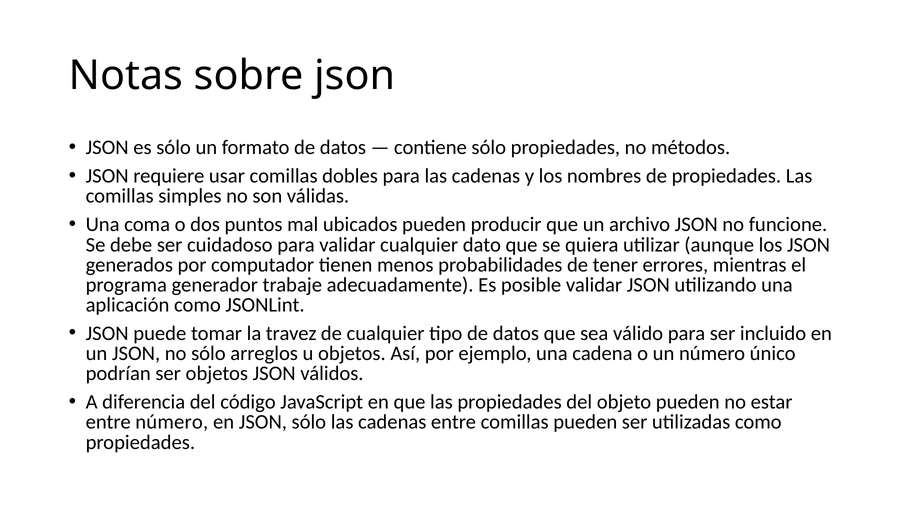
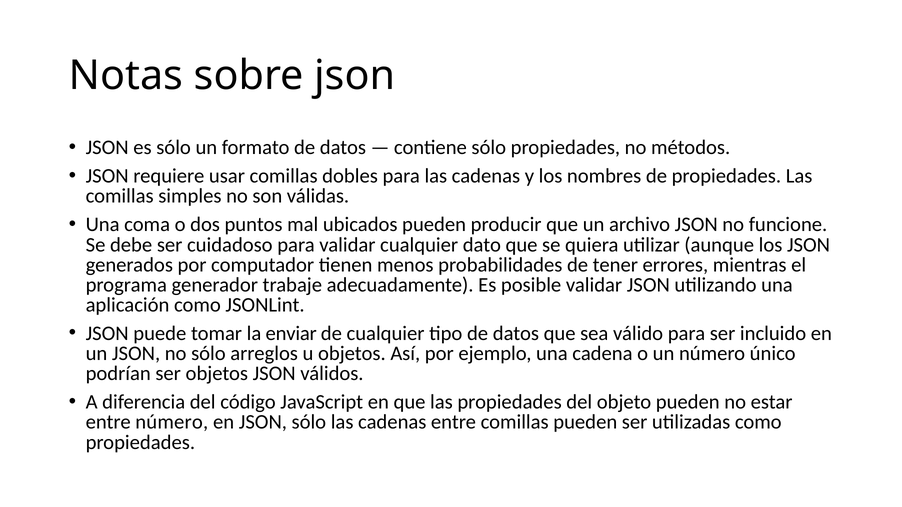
travez: travez -> enviar
